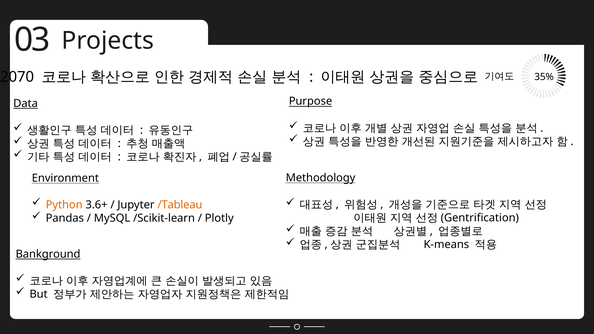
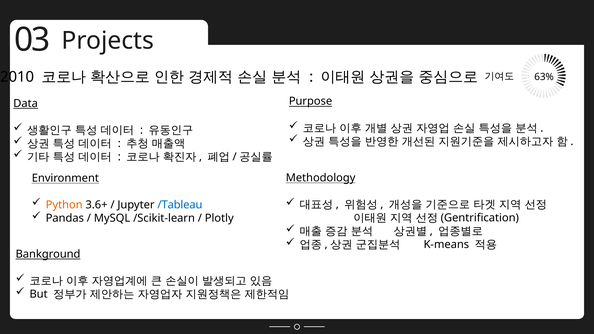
35%: 35% -> 63%
2070: 2070 -> 2010
/Tableau colour: orange -> blue
